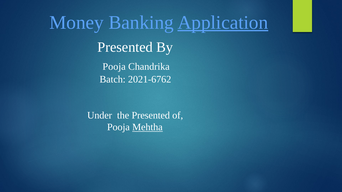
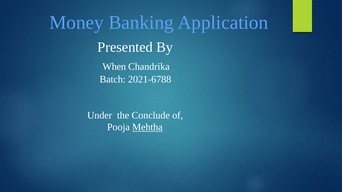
Application underline: present -> none
Pooja at (114, 67): Pooja -> When
2021-6762: 2021-6762 -> 2021-6788
the Presented: Presented -> Conclude
